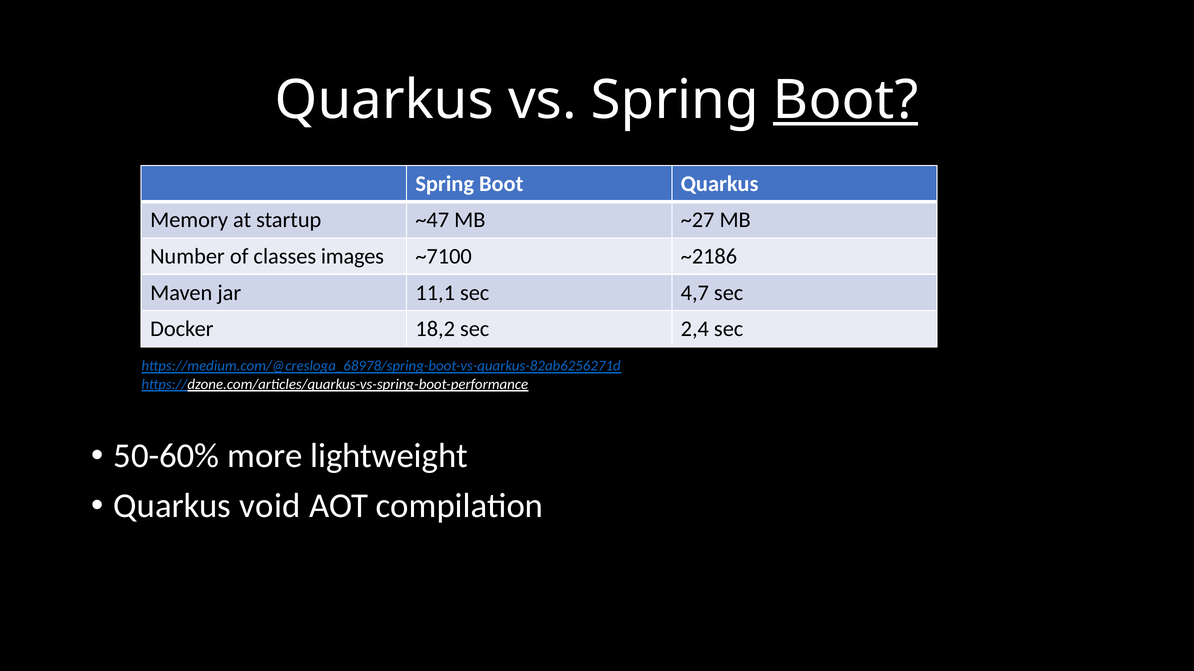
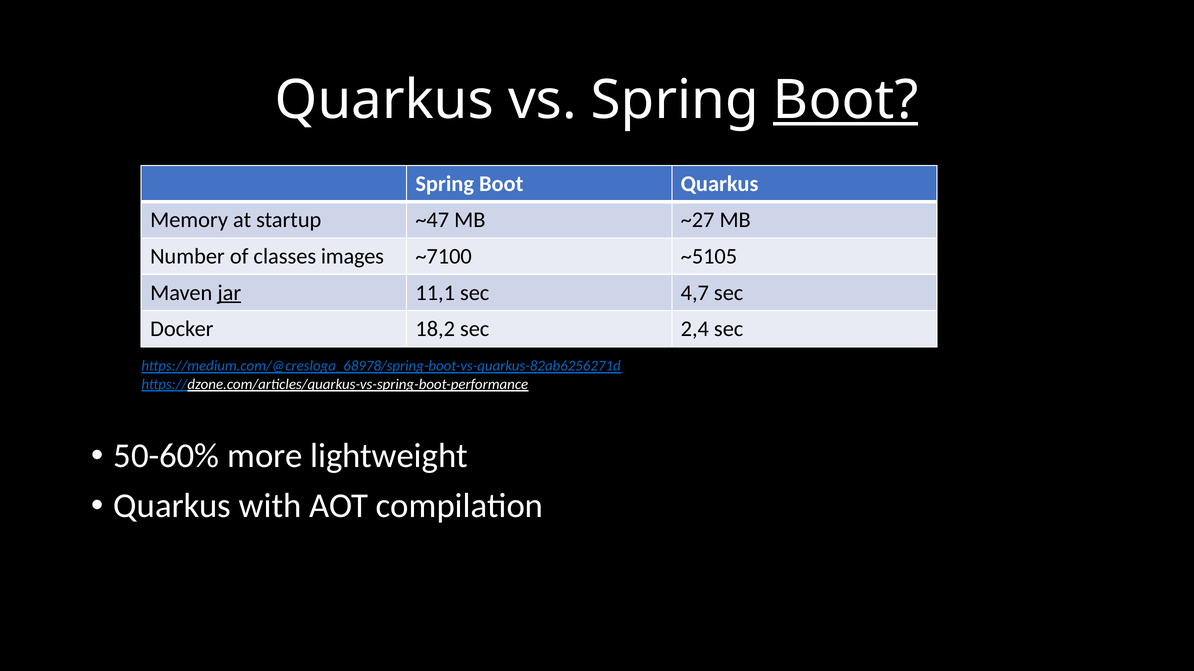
~2186: ~2186 -> ~5105
jar underline: none -> present
void: void -> with
